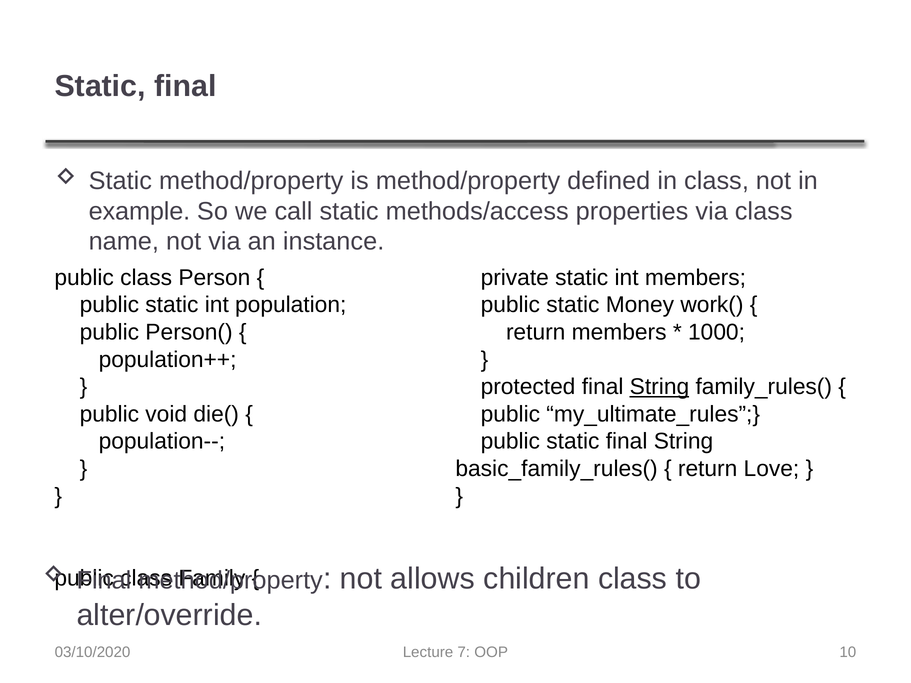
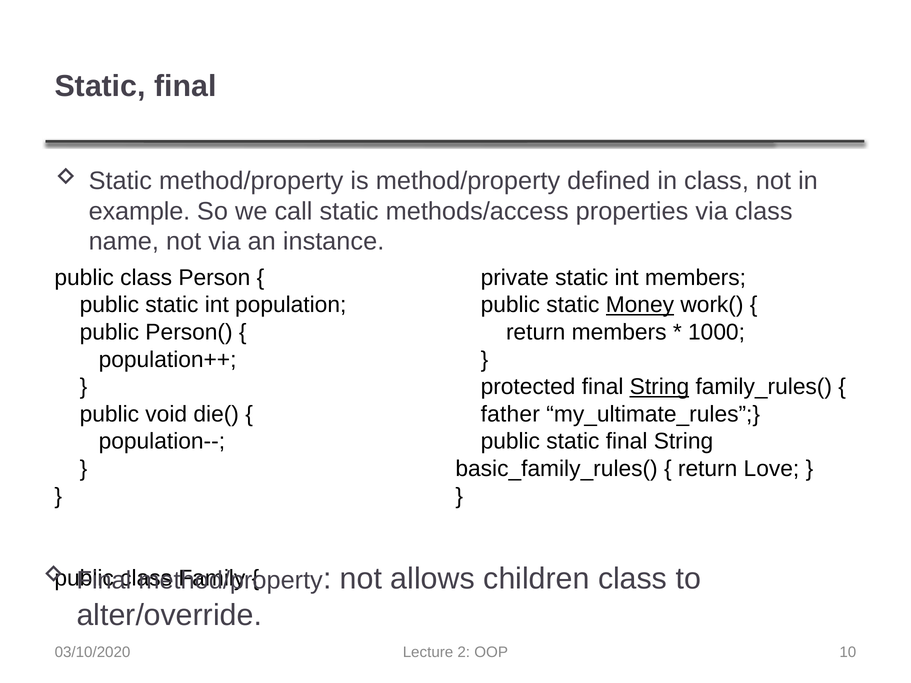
Money underline: none -> present
public at (510, 414): public -> father
7: 7 -> 2
